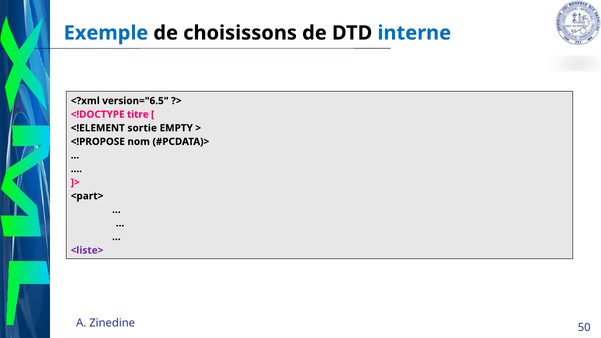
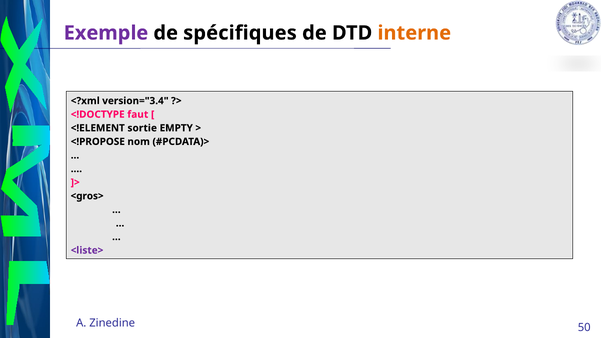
Exemple colour: blue -> purple
choisissons: choisissons -> spécifiques
interne colour: blue -> orange
version="6.5: version="6.5 -> version="3.4
titre: titre -> faut
<part>: <part> -> <gros>
